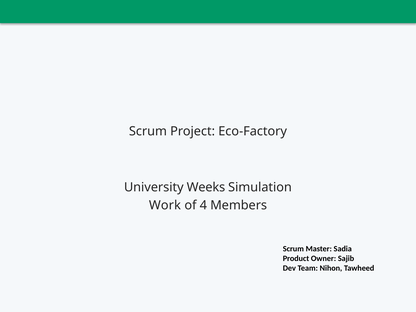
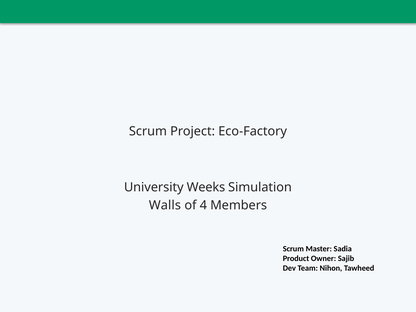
Work: Work -> Walls
